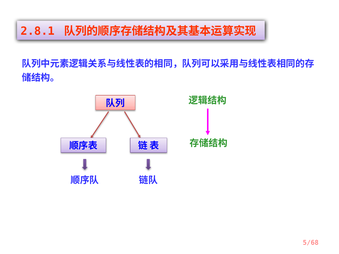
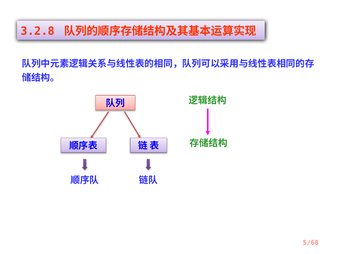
2.8.1: 2.8.1 -> 3.2.8
